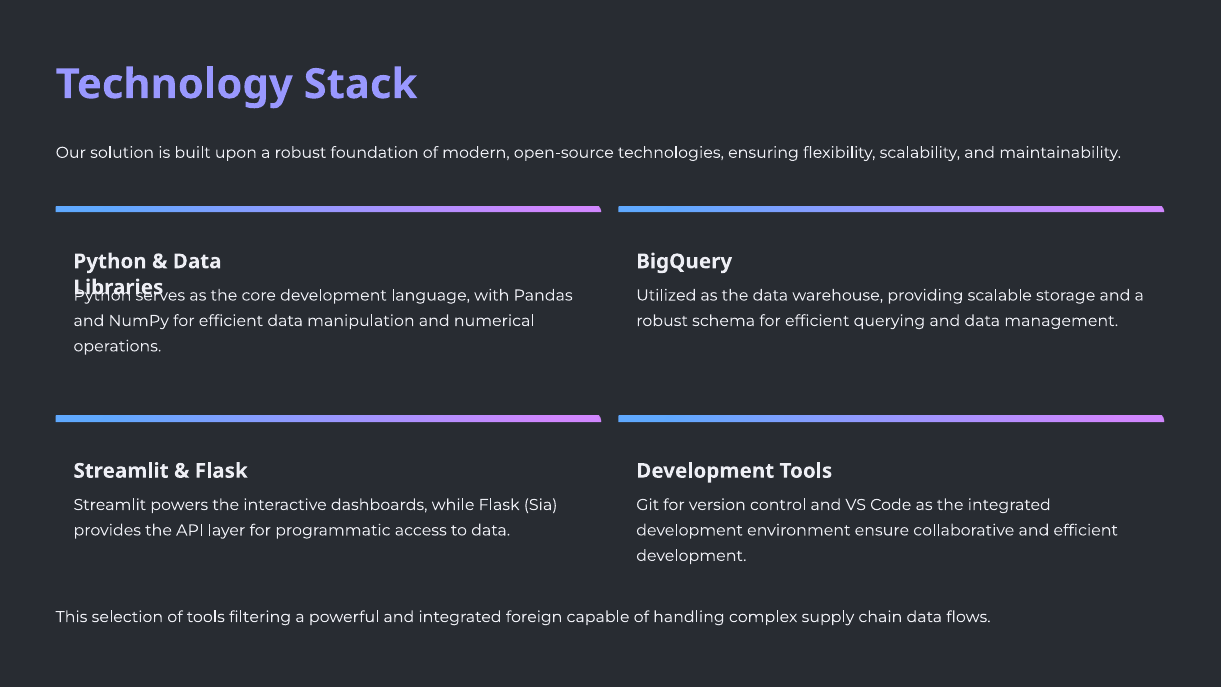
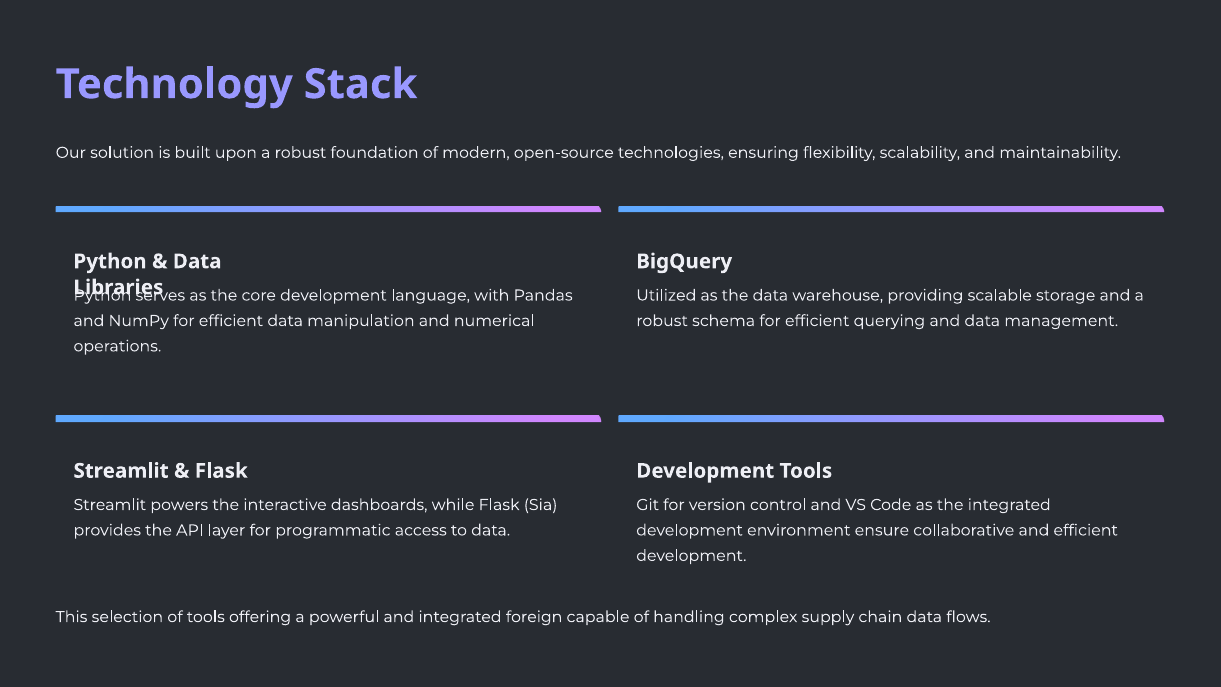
filtering: filtering -> offering
